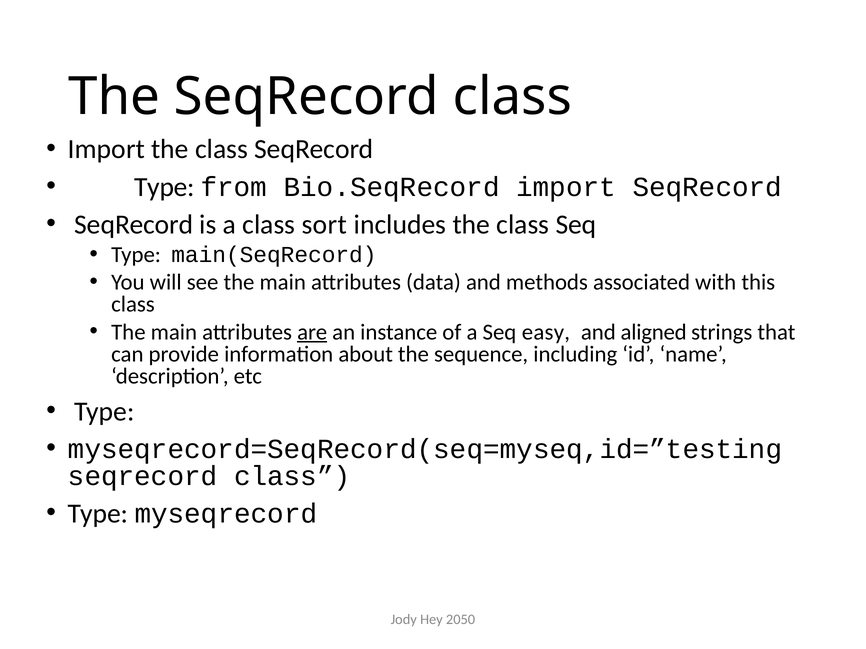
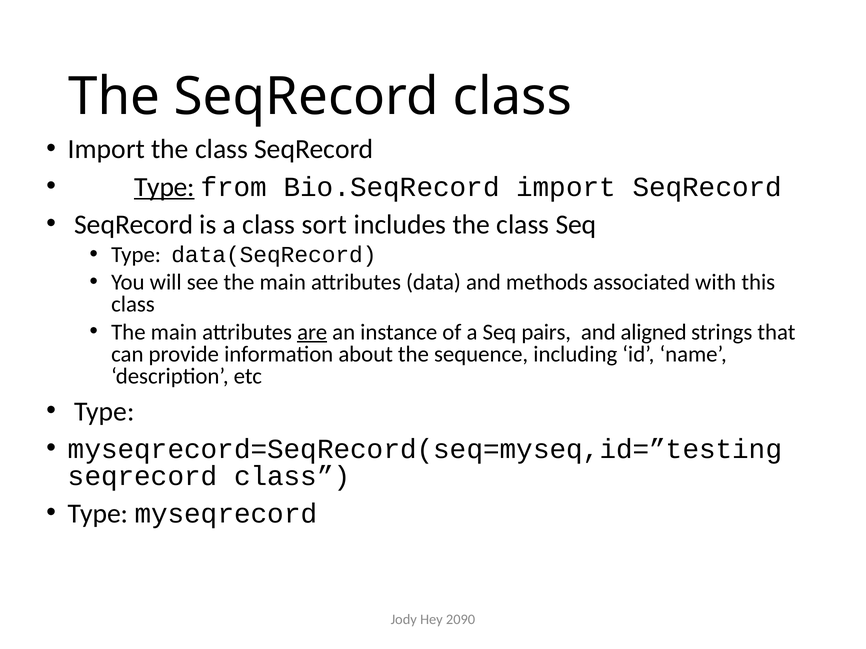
Type at (164, 187) underline: none -> present
main(SeqRecord: main(SeqRecord -> data(SeqRecord
easy: easy -> pairs
2050: 2050 -> 2090
